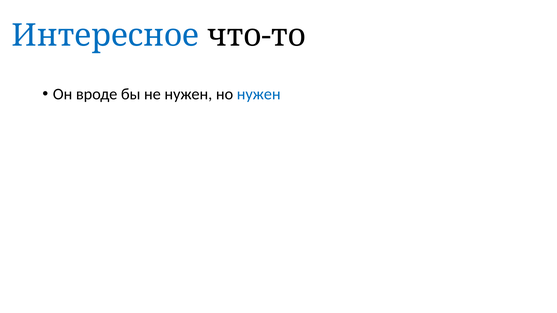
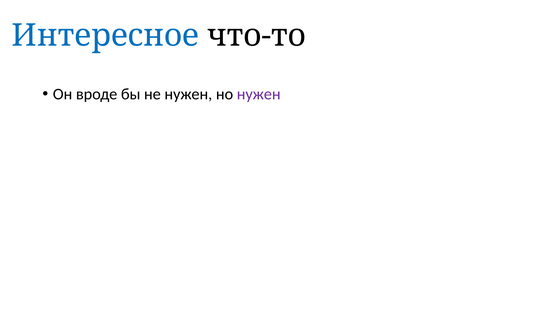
нужен at (259, 94) colour: blue -> purple
